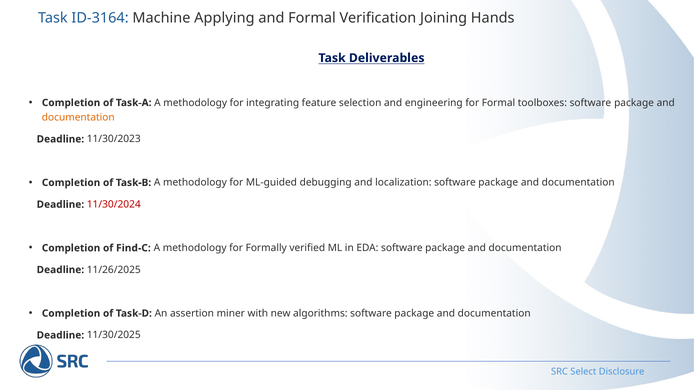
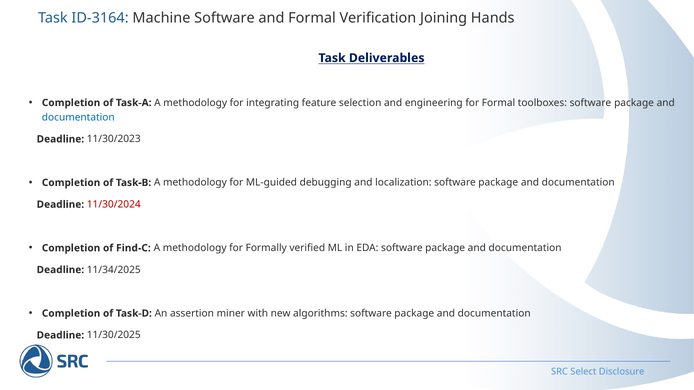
Machine Applying: Applying -> Software
documentation at (78, 117) colour: orange -> blue
11/26/2025: 11/26/2025 -> 11/34/2025
